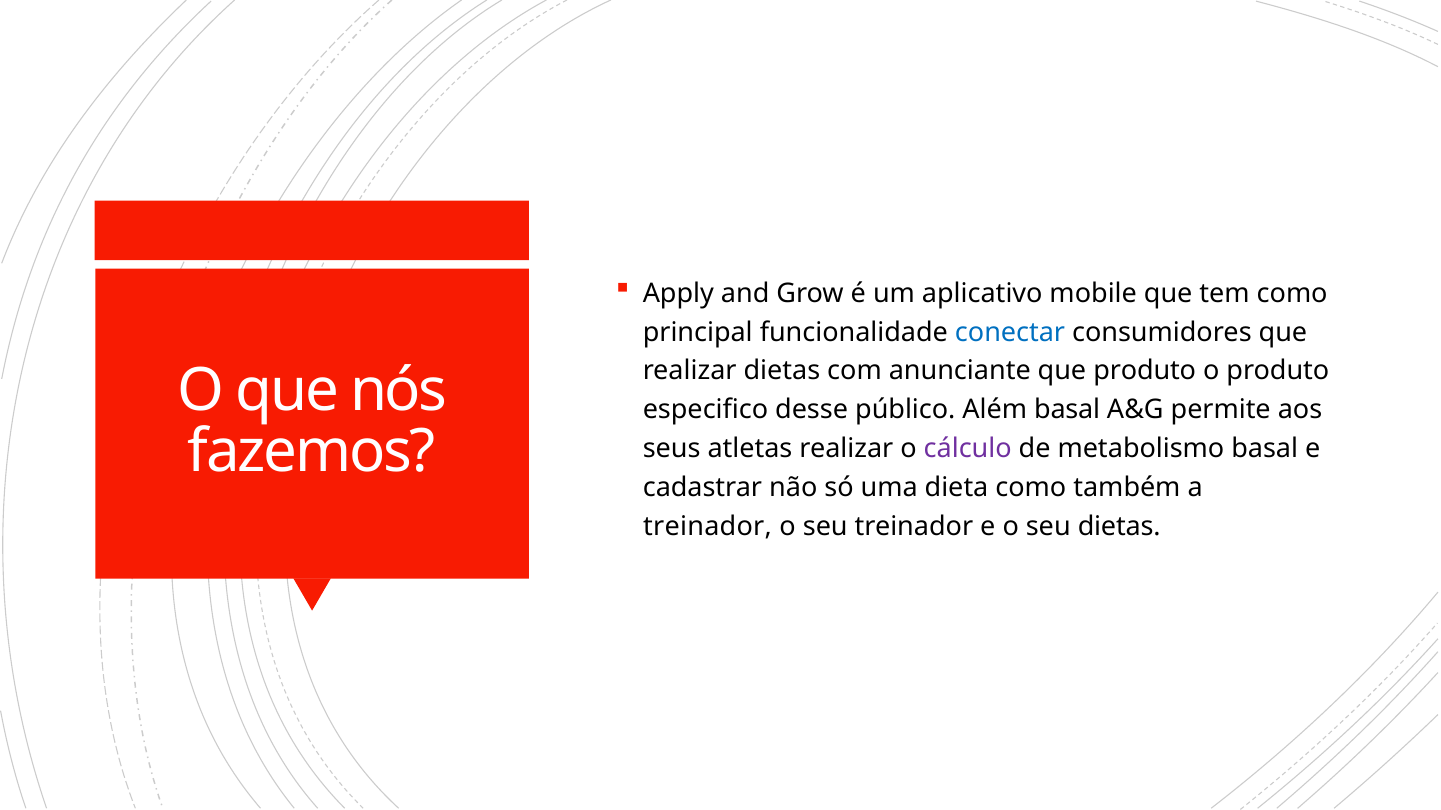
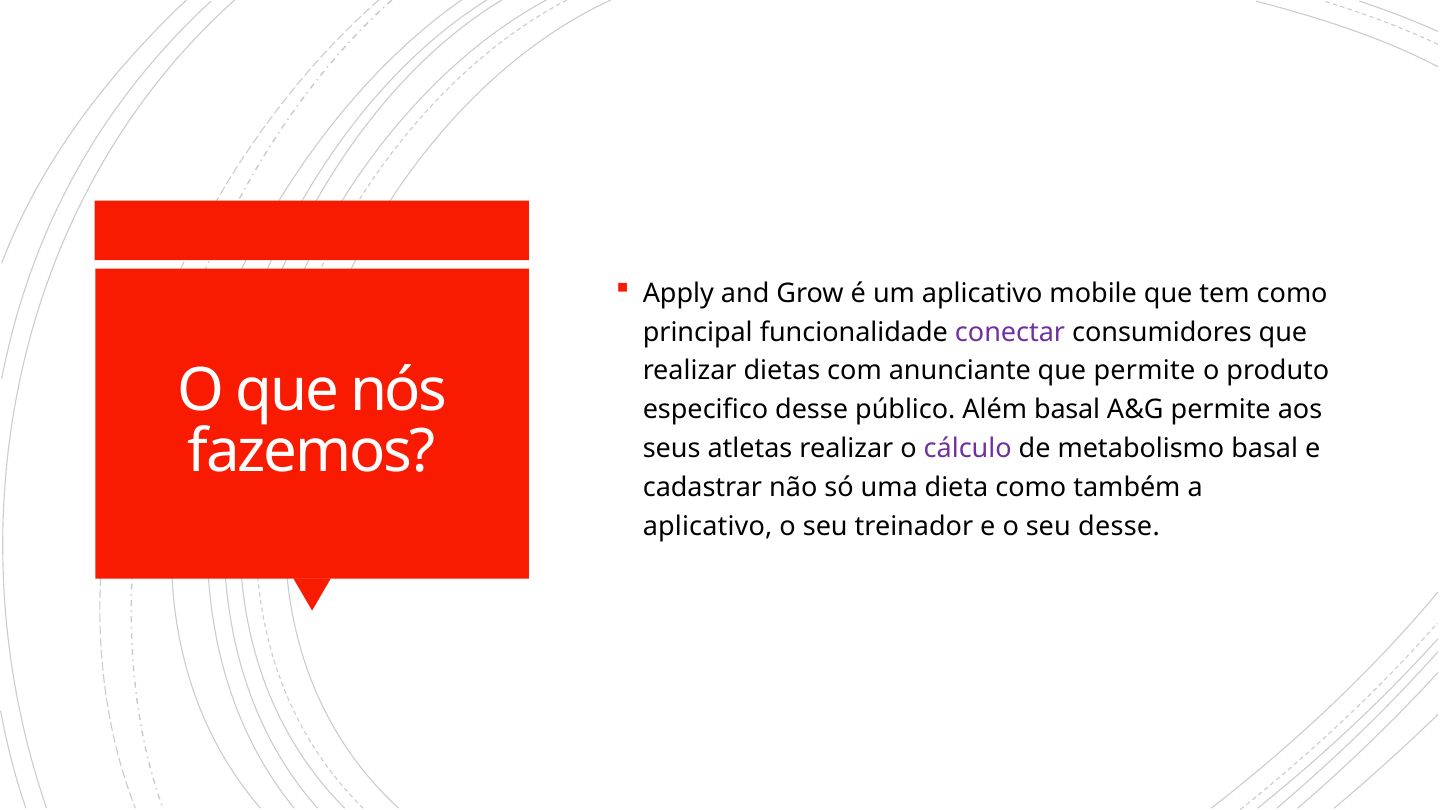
conectar colour: blue -> purple
que produto: produto -> permite
treinador at (708, 527): treinador -> aplicativo
seu dietas: dietas -> desse
